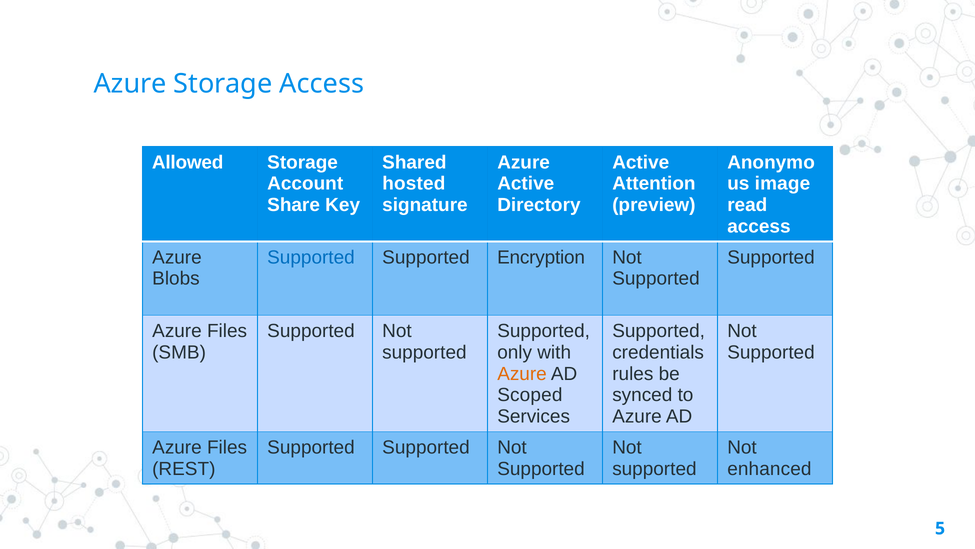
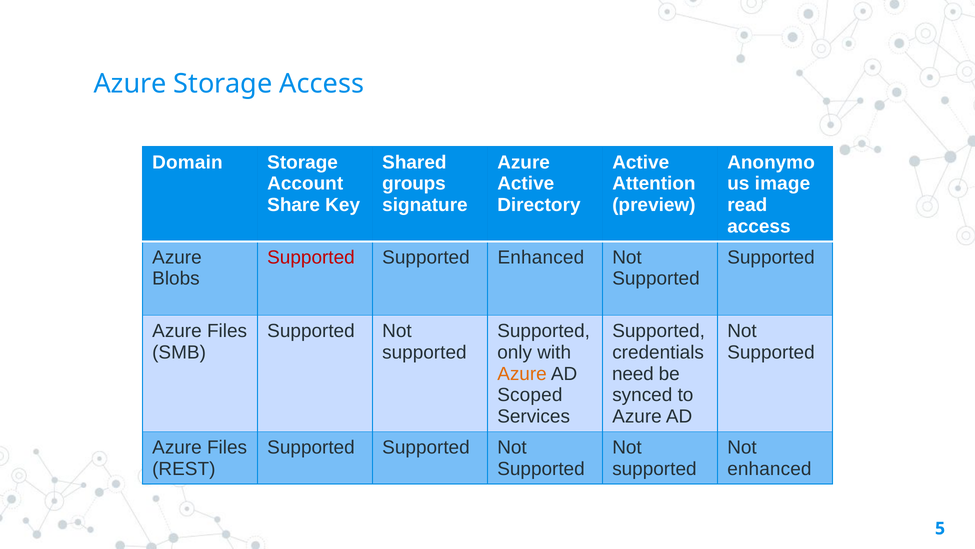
Allowed: Allowed -> Domain
hosted: hosted -> groups
Supported at (311, 257) colour: blue -> red
Supported Encryption: Encryption -> Enhanced
rules: rules -> need
